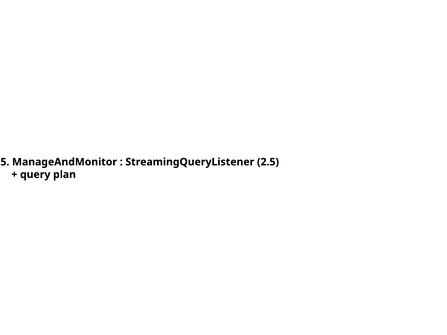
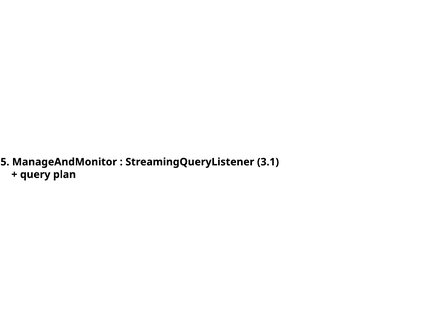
2.5: 2.5 -> 3.1
